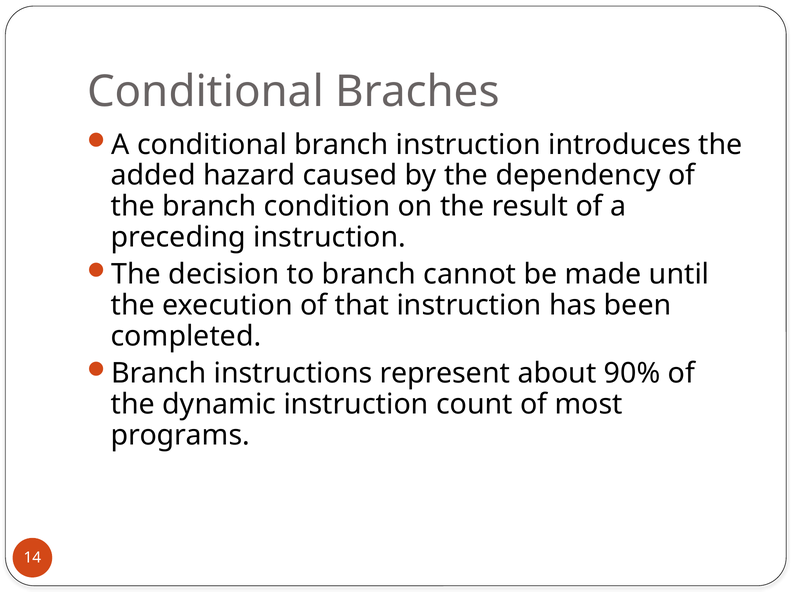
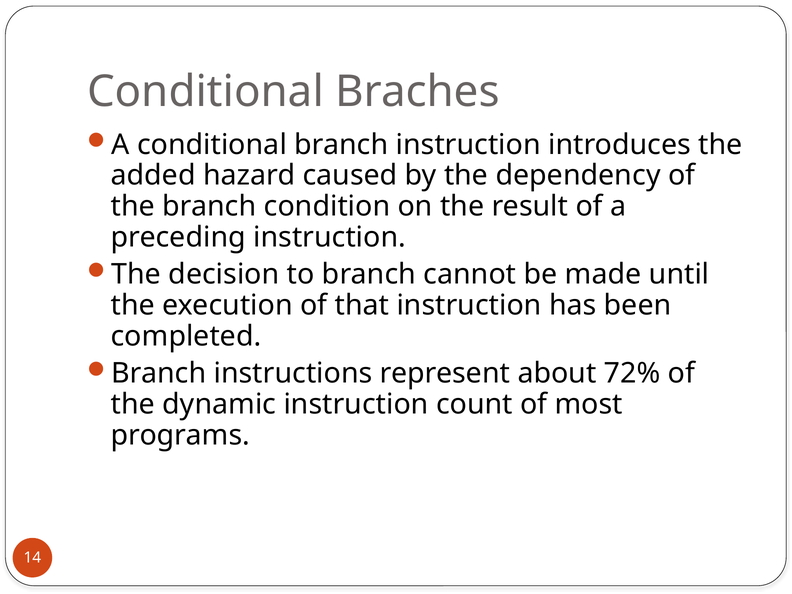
90%: 90% -> 72%
